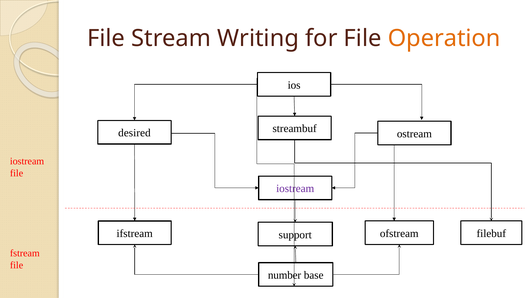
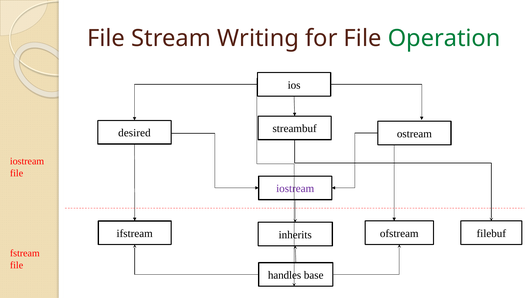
Operation colour: orange -> green
support: support -> inherits
number: number -> handles
